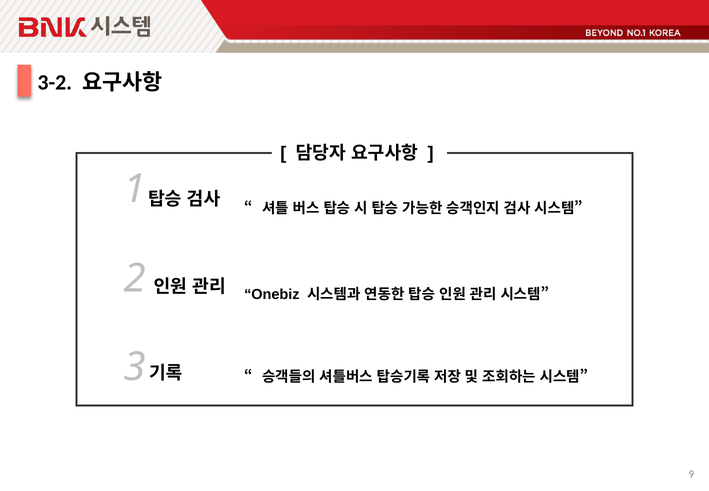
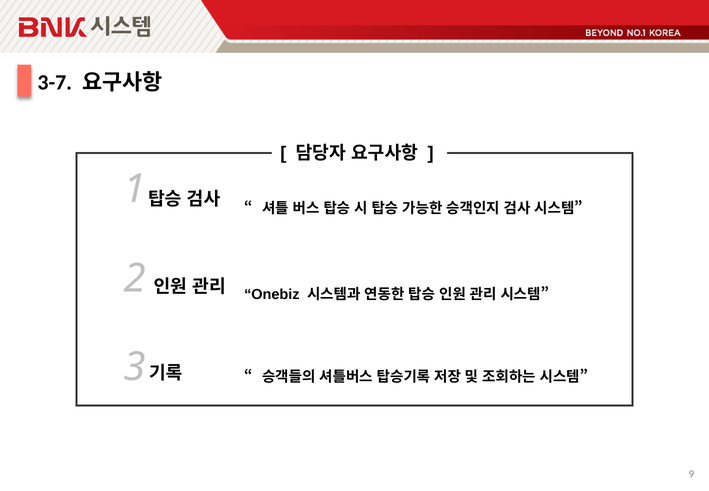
3-2: 3-2 -> 3-7
